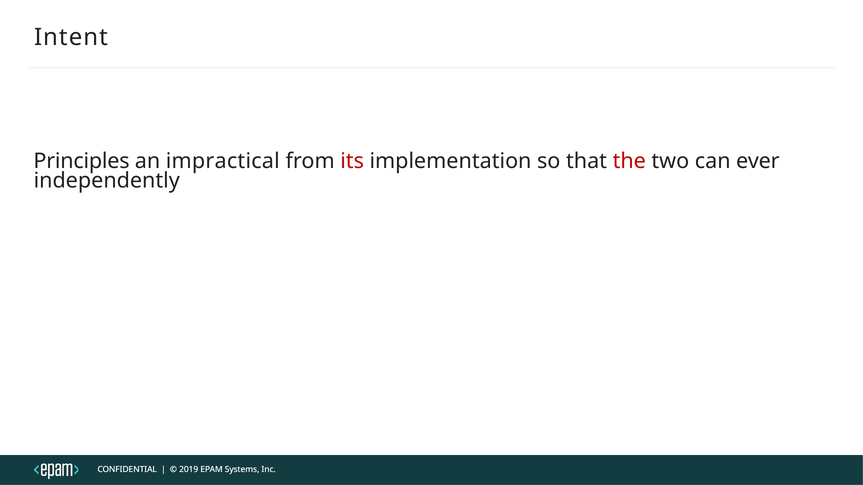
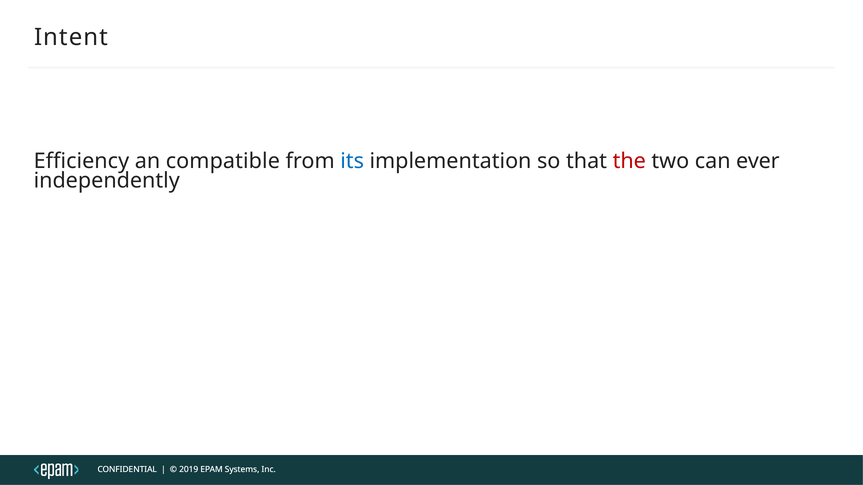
Principles: Principles -> Eﬃciency
impractical: impractical -> compatible
its colour: red -> blue
